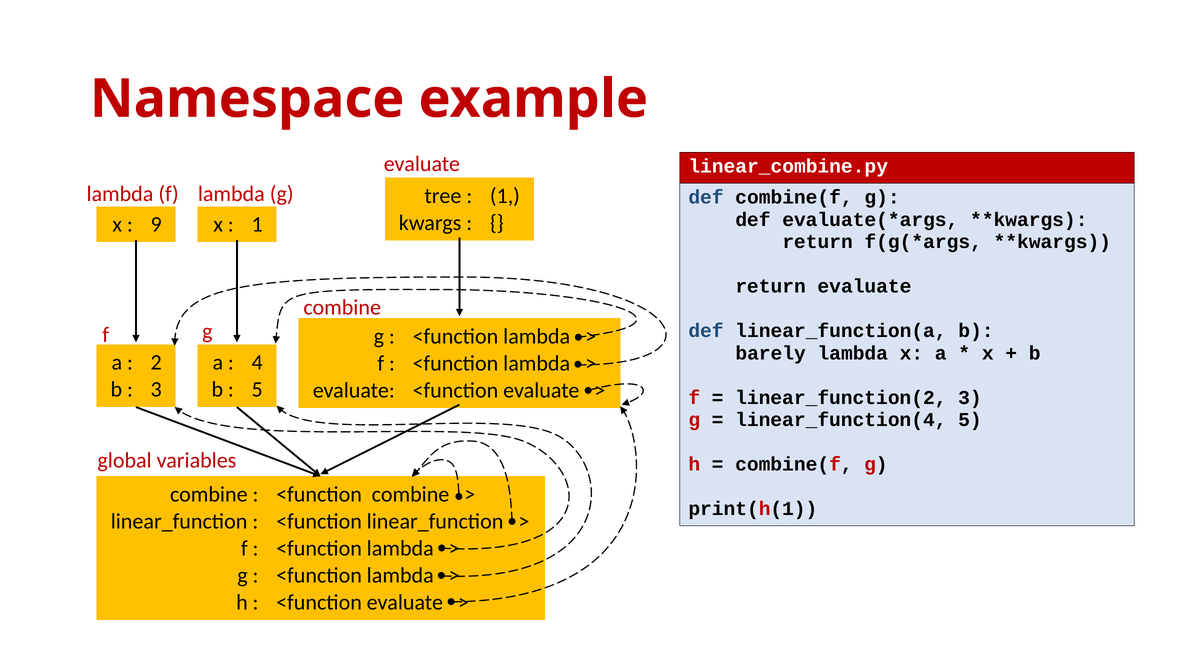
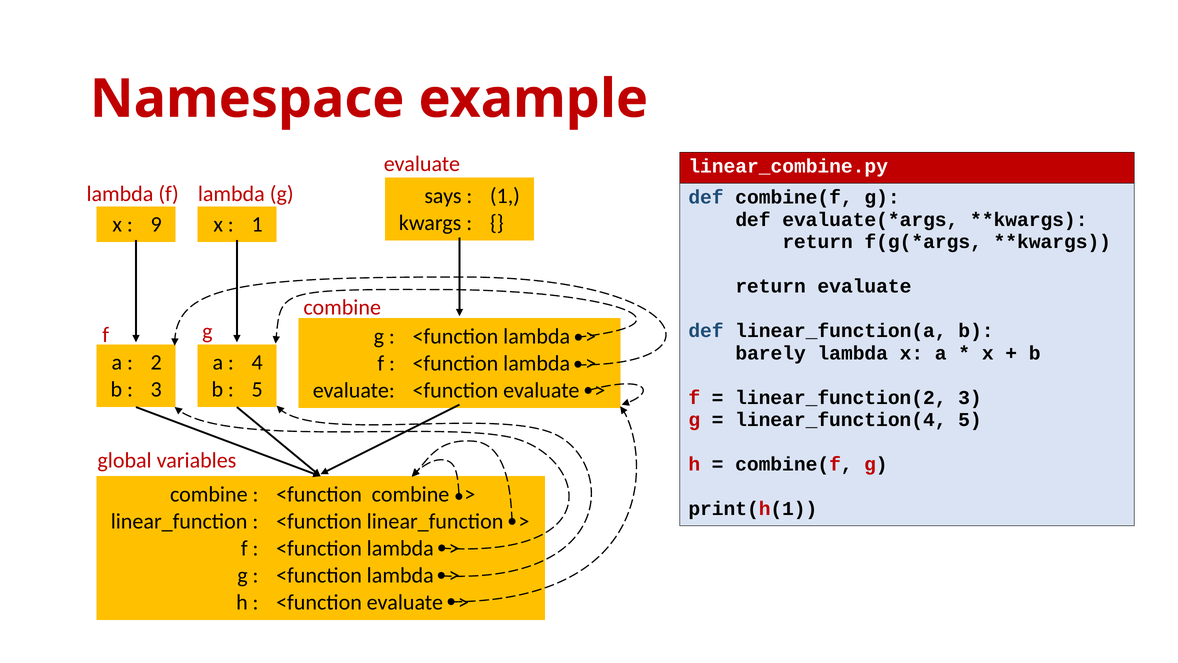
tree: tree -> says
